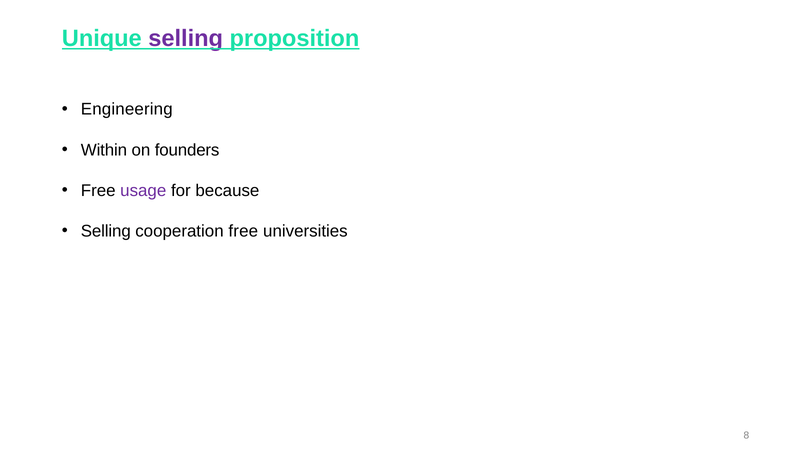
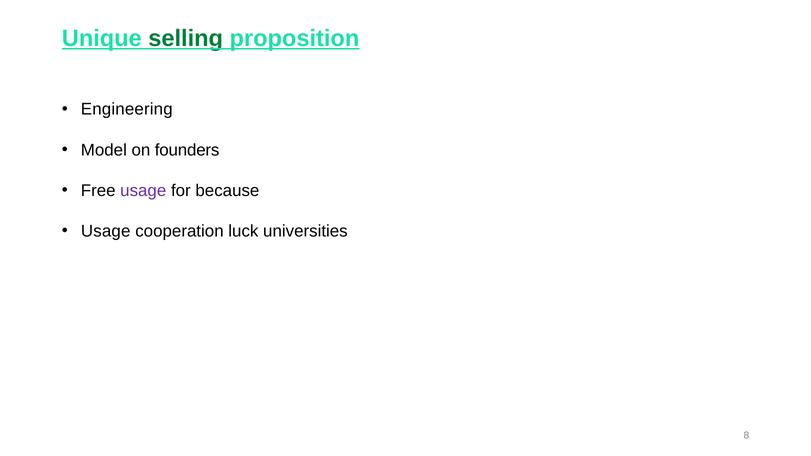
selling at (186, 38) colour: purple -> green
Within: Within -> Model
Selling at (106, 231): Selling -> Usage
cooperation free: free -> luck
